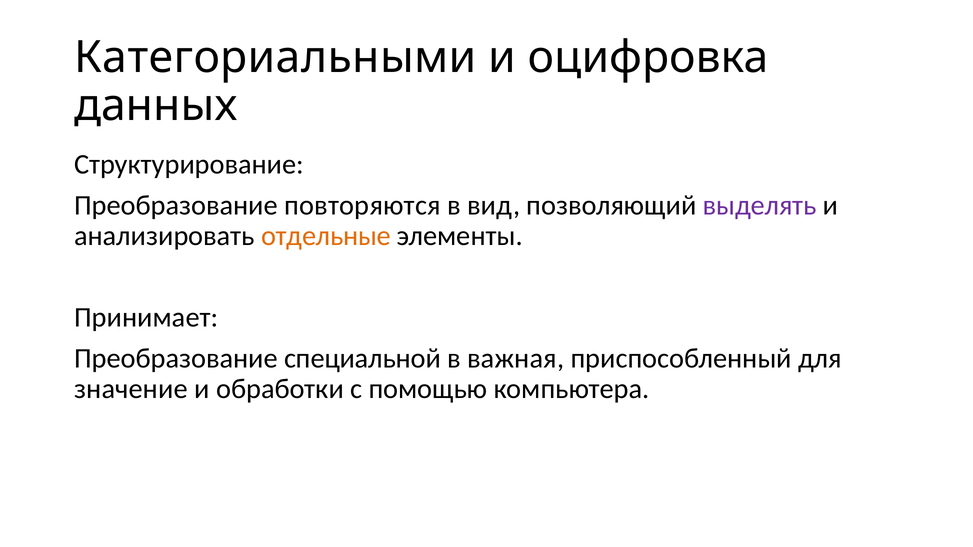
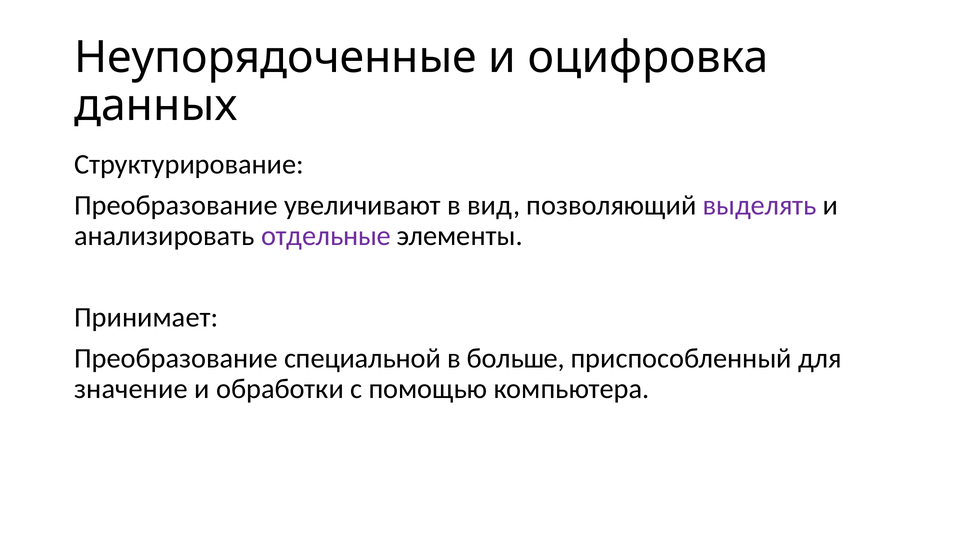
Категориальными: Категориальными -> Неупорядоченные
повторяются: повторяются -> увеличивают
отдельные colour: orange -> purple
важная: важная -> больше
